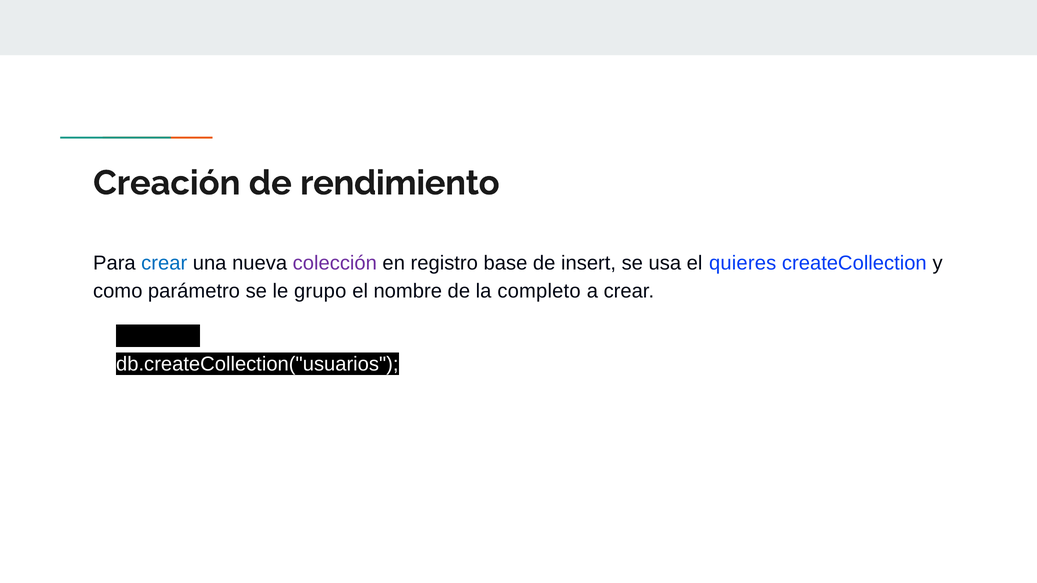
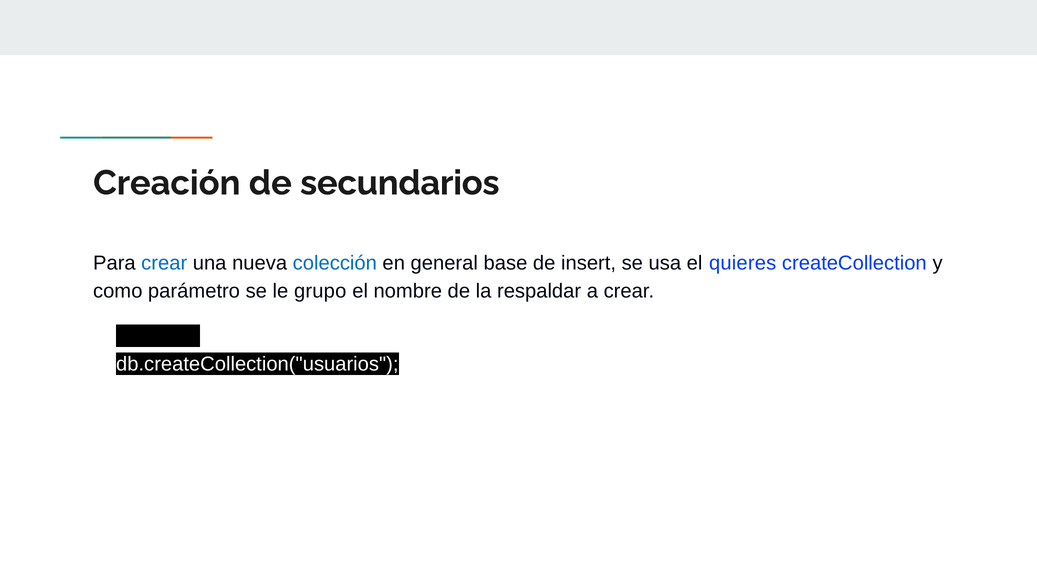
rendimiento: rendimiento -> secundarios
colección colour: purple -> blue
registro: registro -> general
completo: completo -> respaldar
